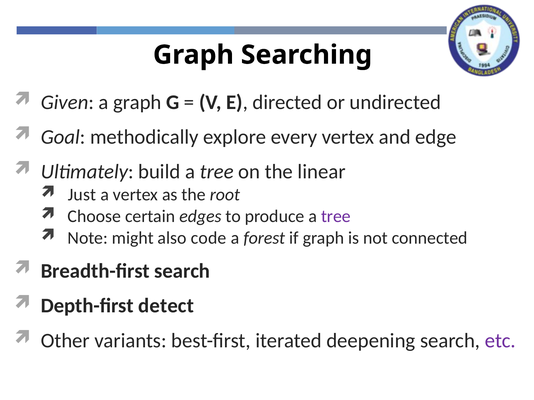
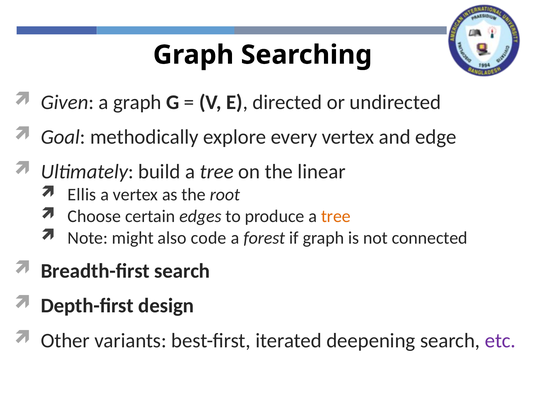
Just: Just -> Ellis
tree at (336, 217) colour: purple -> orange
detect: detect -> design
